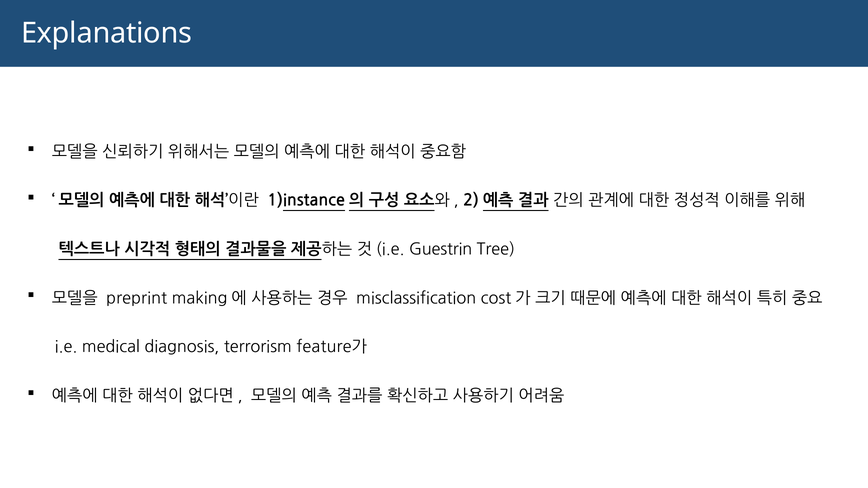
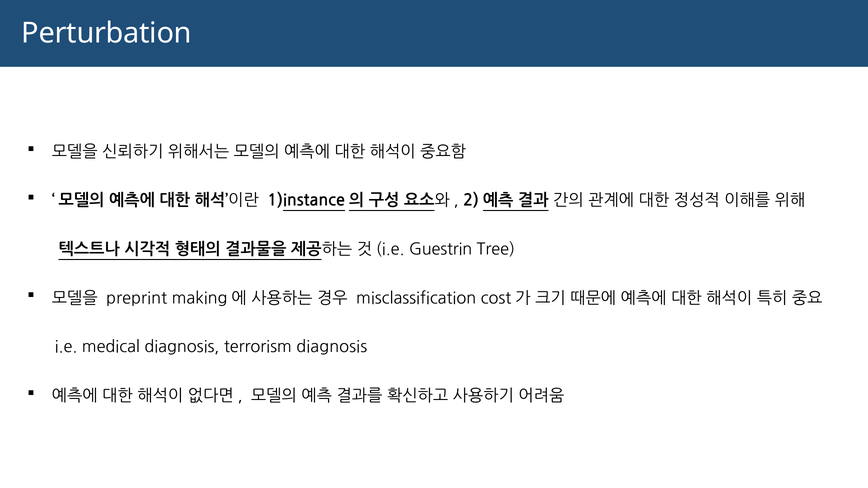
Explanations: Explanations -> Perturbation
terrorism feature가: feature가 -> diagnosis
